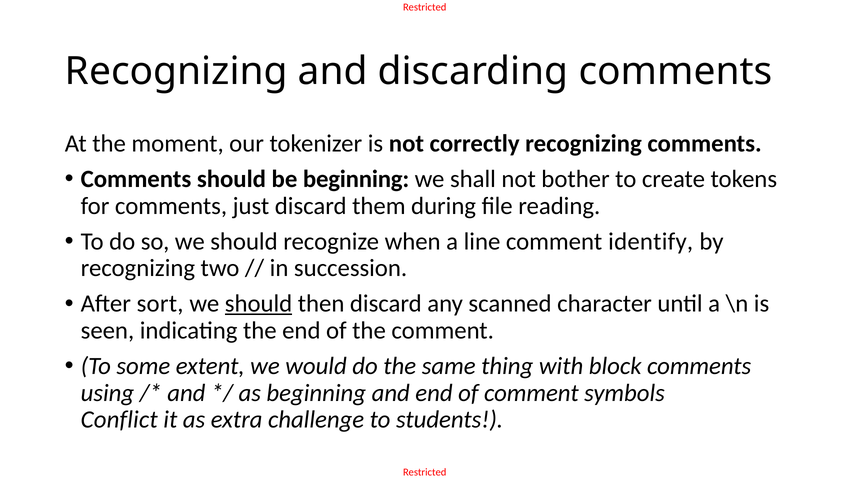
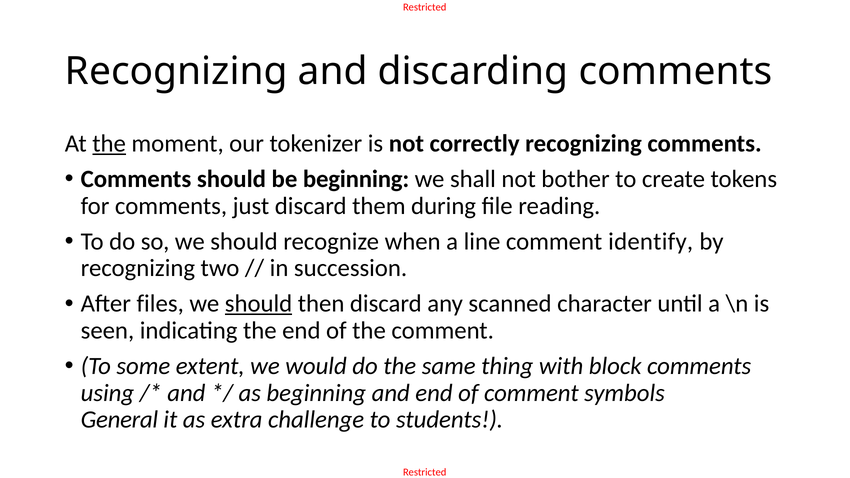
the at (109, 144) underline: none -> present
sort: sort -> files
Conflict: Conflict -> General
